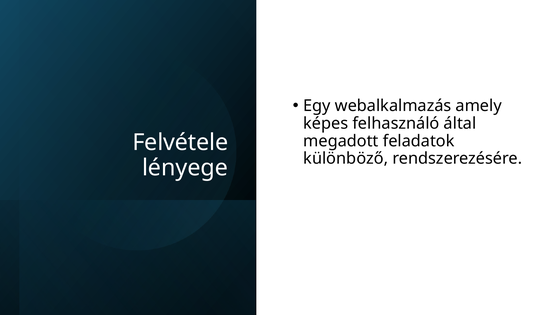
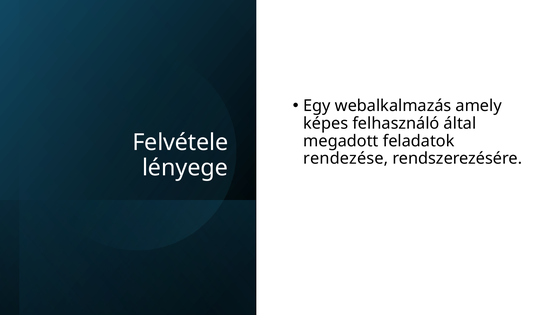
különböző: különböző -> rendezése
